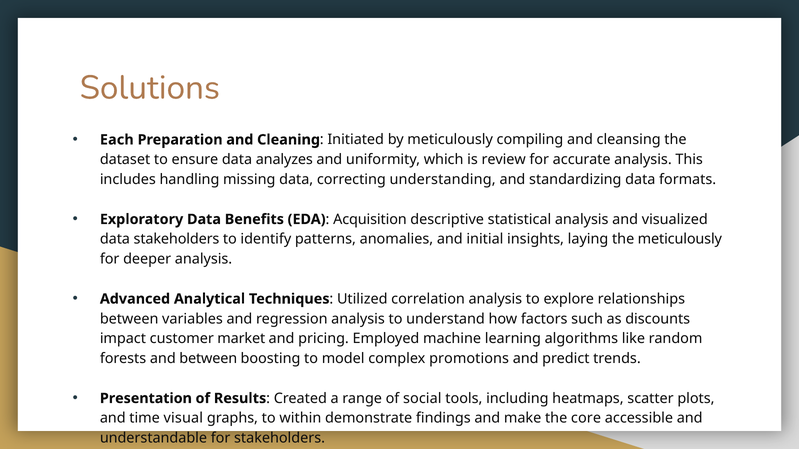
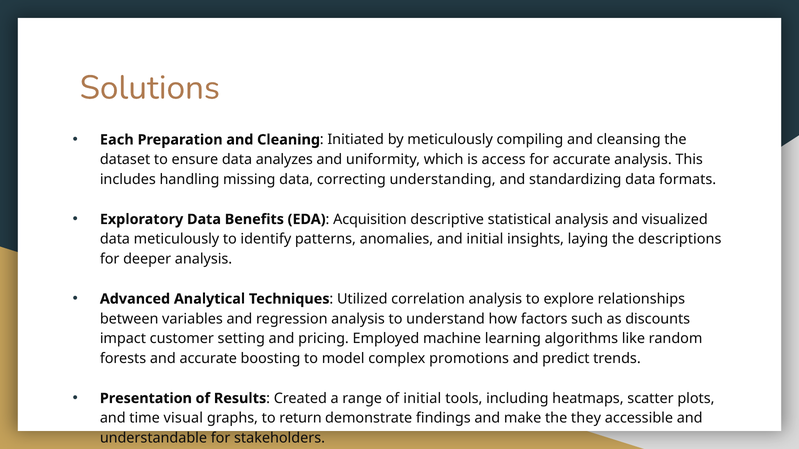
review: review -> access
data stakeholders: stakeholders -> meticulously
the meticulously: meticulously -> descriptions
market: market -> setting
and between: between -> accurate
of social: social -> initial
within: within -> return
core: core -> they
